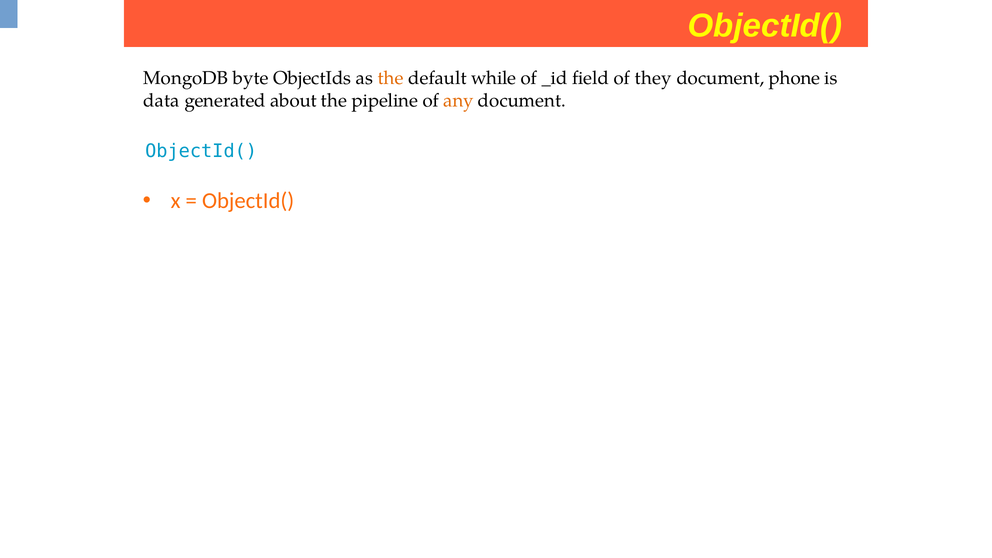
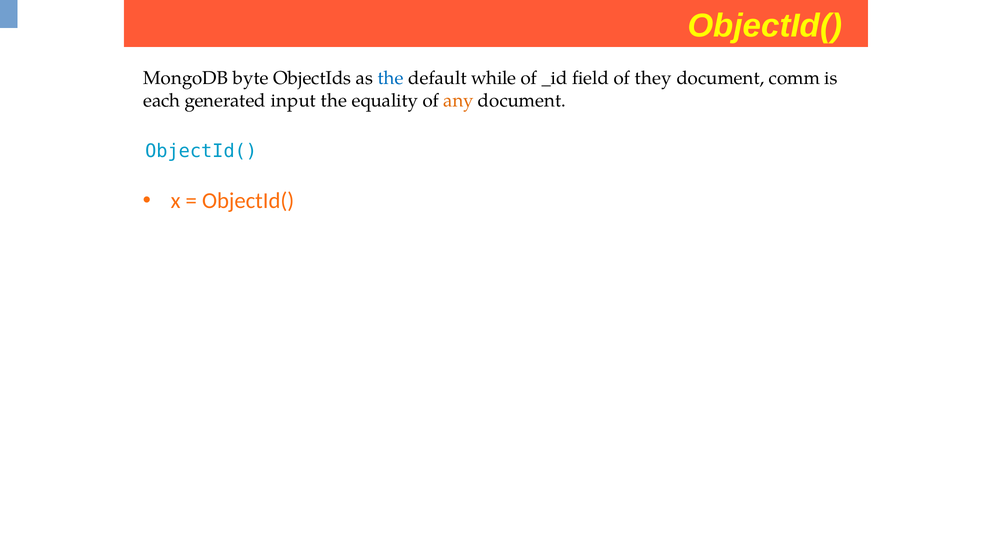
the at (391, 78) colour: orange -> blue
phone: phone -> comm
data: data -> each
about: about -> input
pipeline: pipeline -> equality
